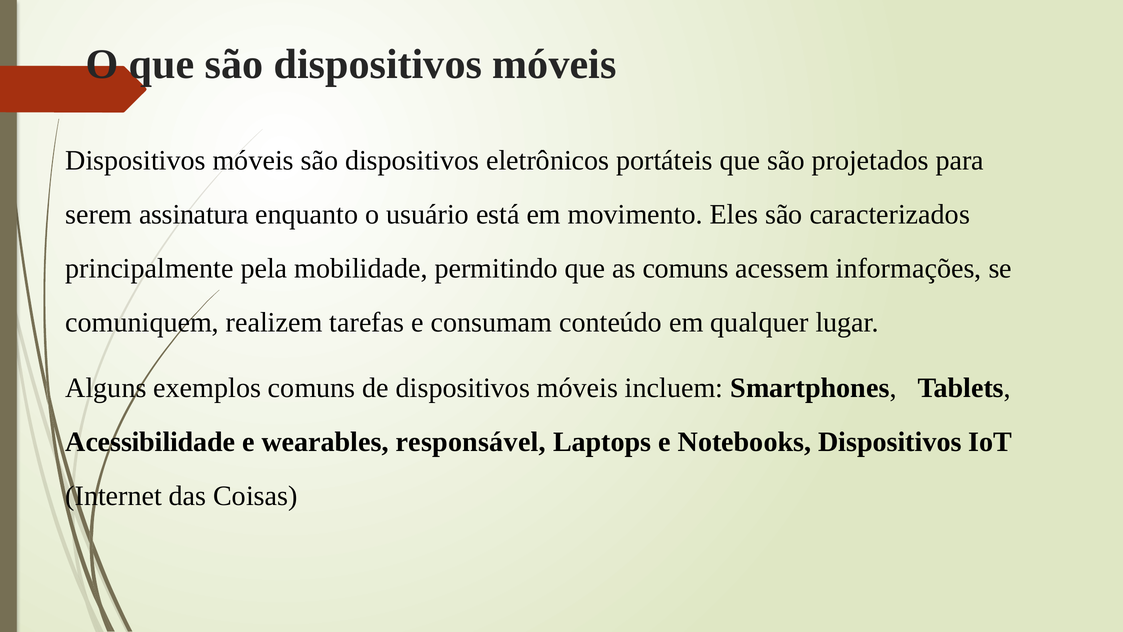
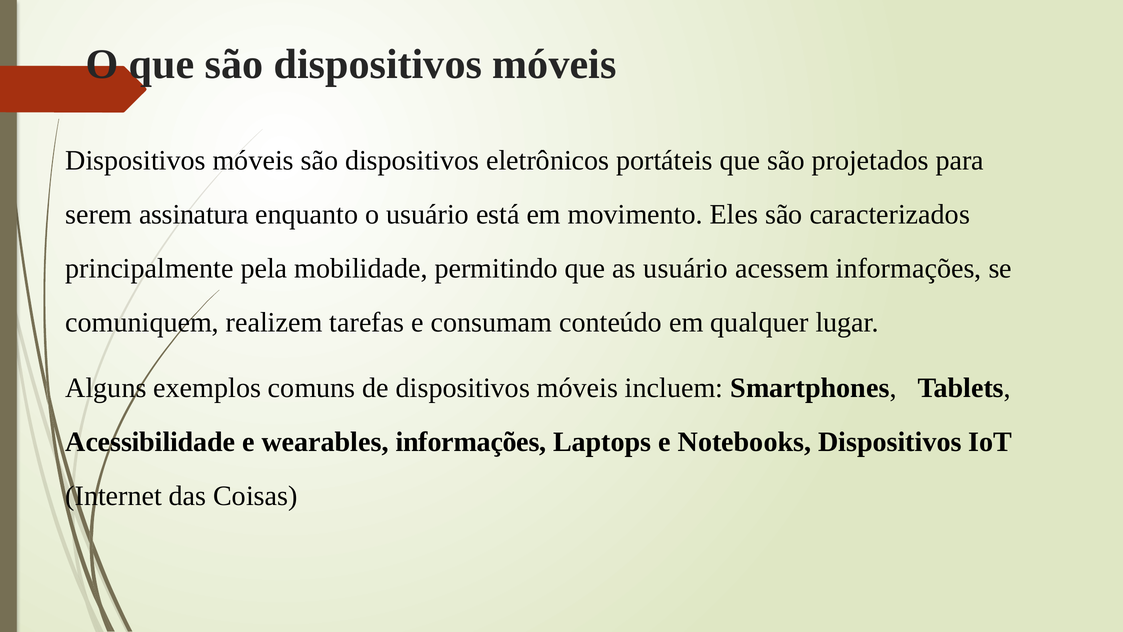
as comuns: comuns -> usuário
wearables responsável: responsável -> informações
